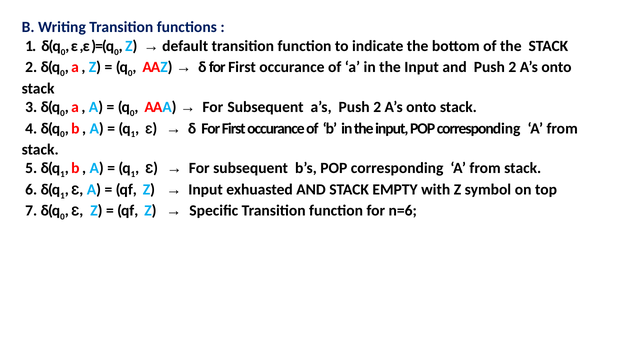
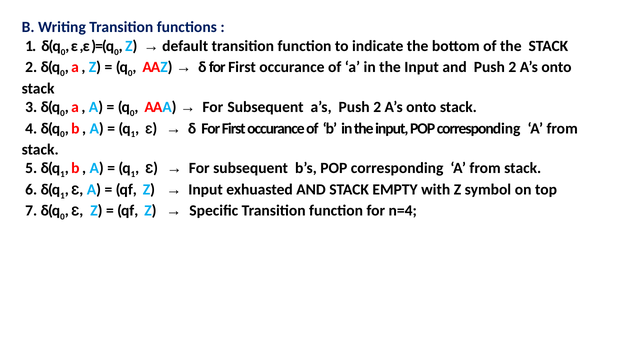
n=6: n=6 -> n=4
